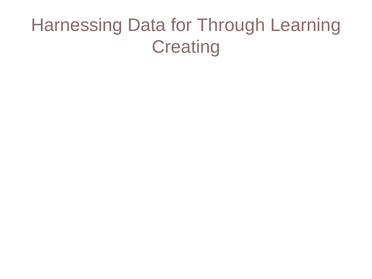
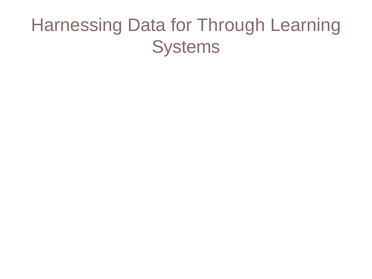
Creating: Creating -> Systems
